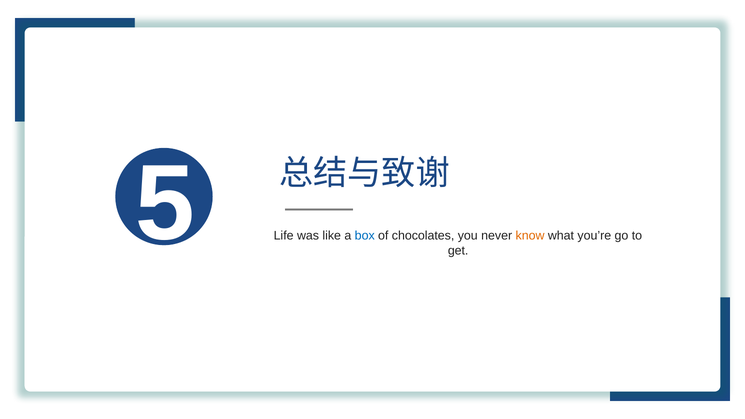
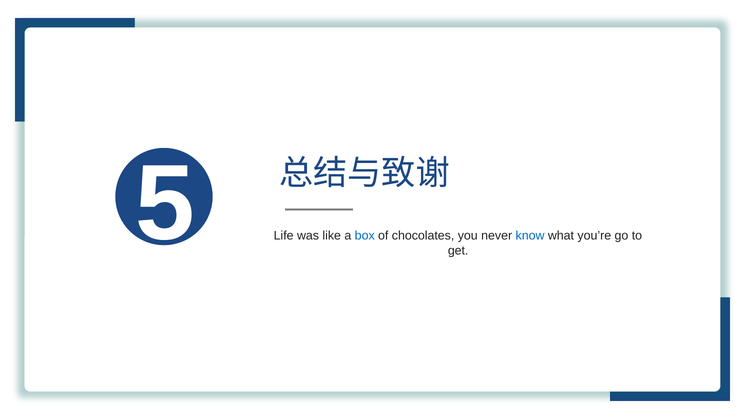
know colour: orange -> blue
